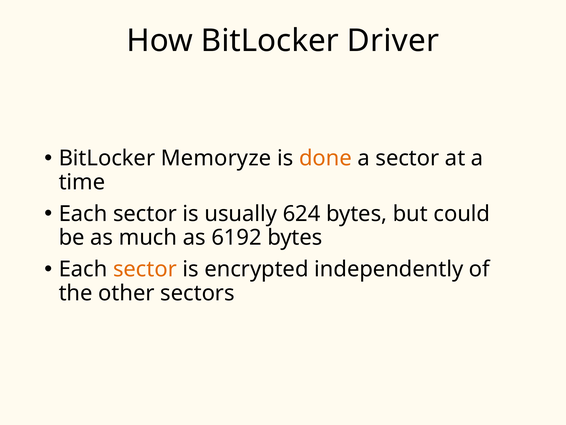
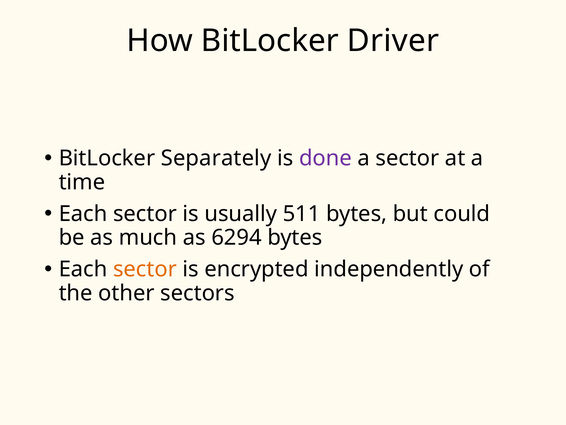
Memoryze: Memoryze -> Separately
done colour: orange -> purple
624: 624 -> 511
6192: 6192 -> 6294
